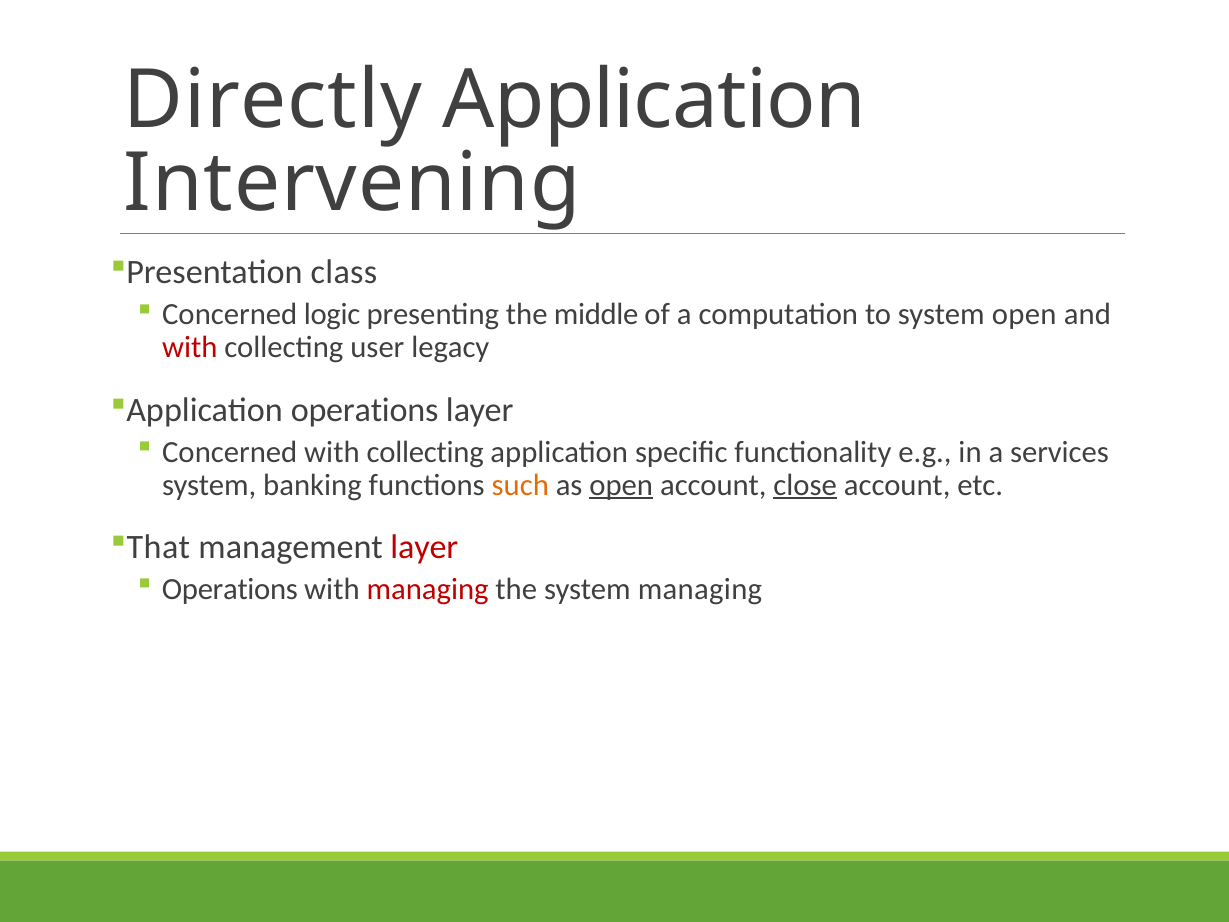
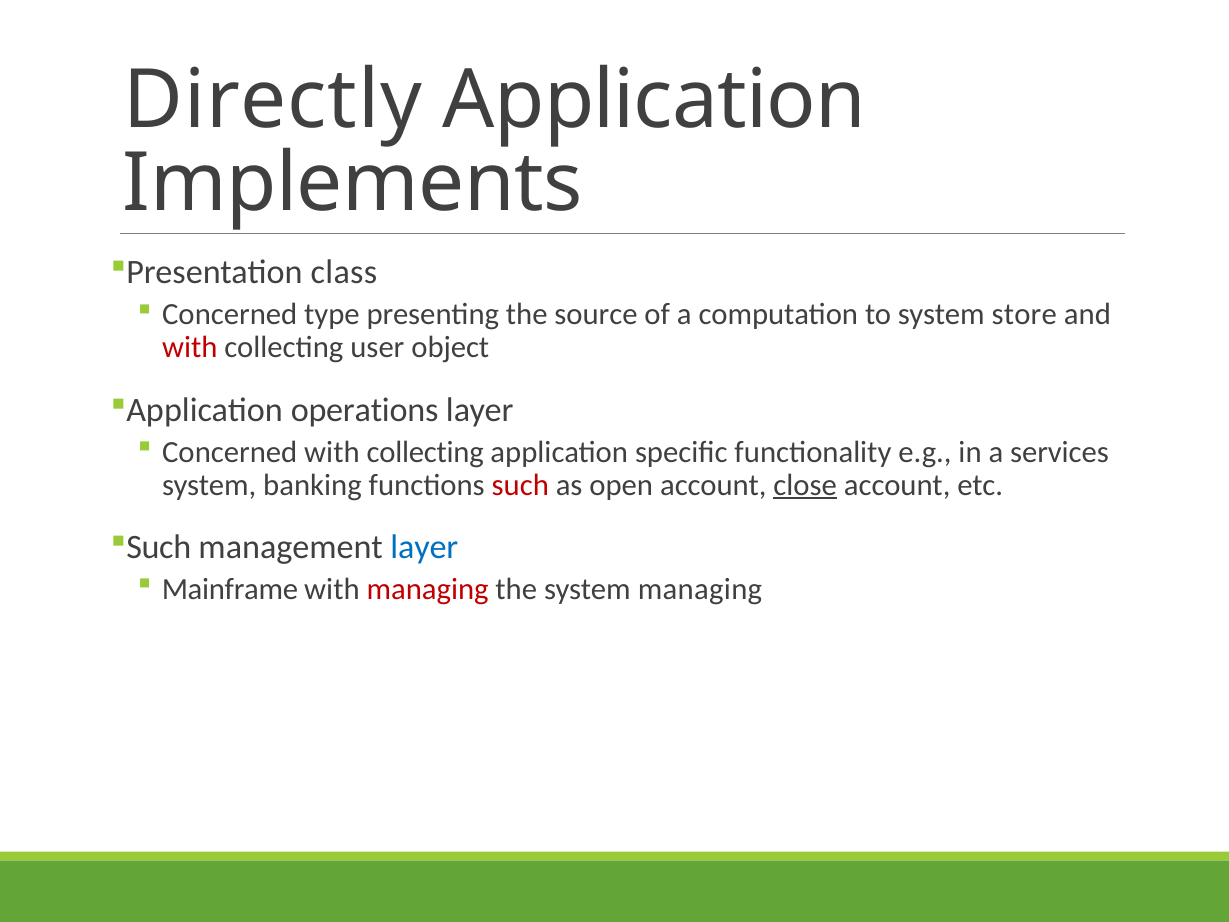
Intervening: Intervening -> Implements
logic: logic -> type
middle: middle -> source
system open: open -> store
legacy: legacy -> object
such at (520, 485) colour: orange -> red
open at (621, 485) underline: present -> none
That at (158, 547): That -> Such
layer at (424, 547) colour: red -> blue
Operations at (230, 589): Operations -> Mainframe
